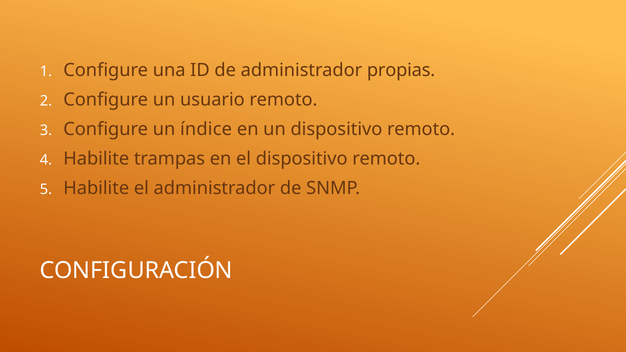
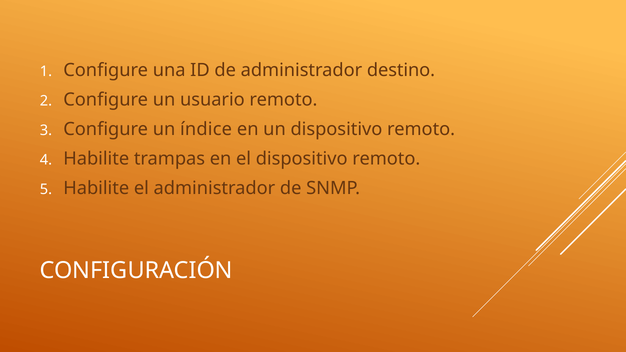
propias: propias -> destino
